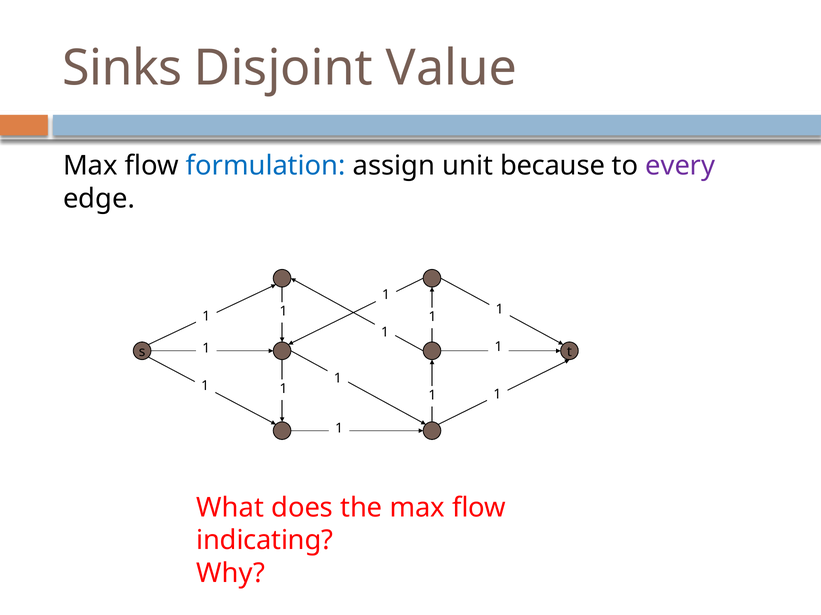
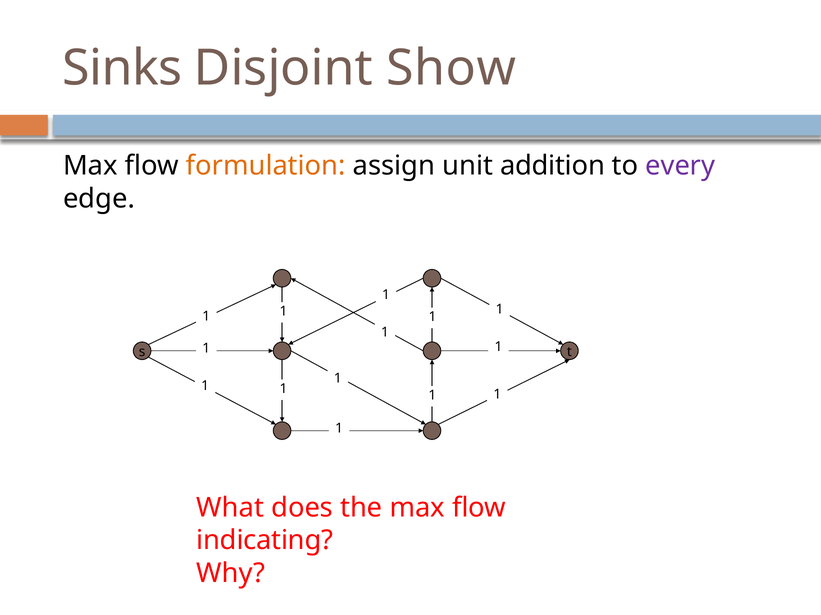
Value: Value -> Show
formulation colour: blue -> orange
because: because -> addition
